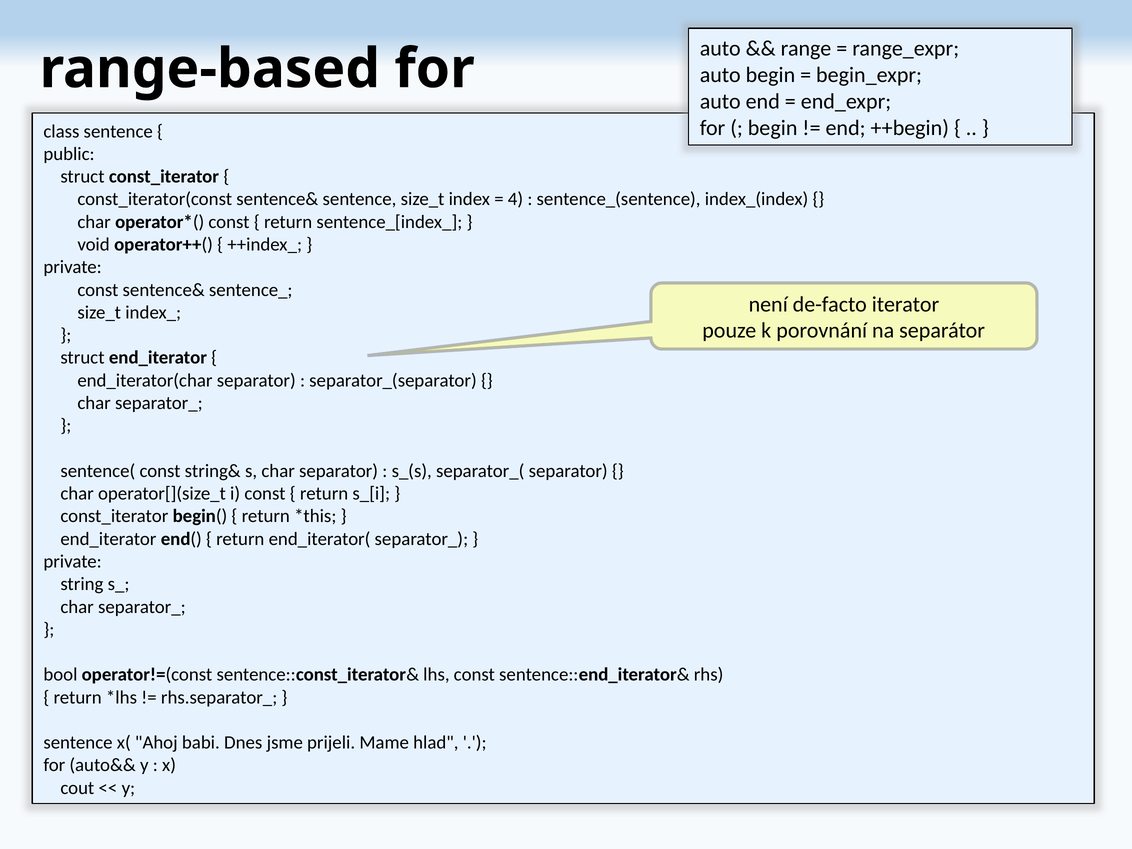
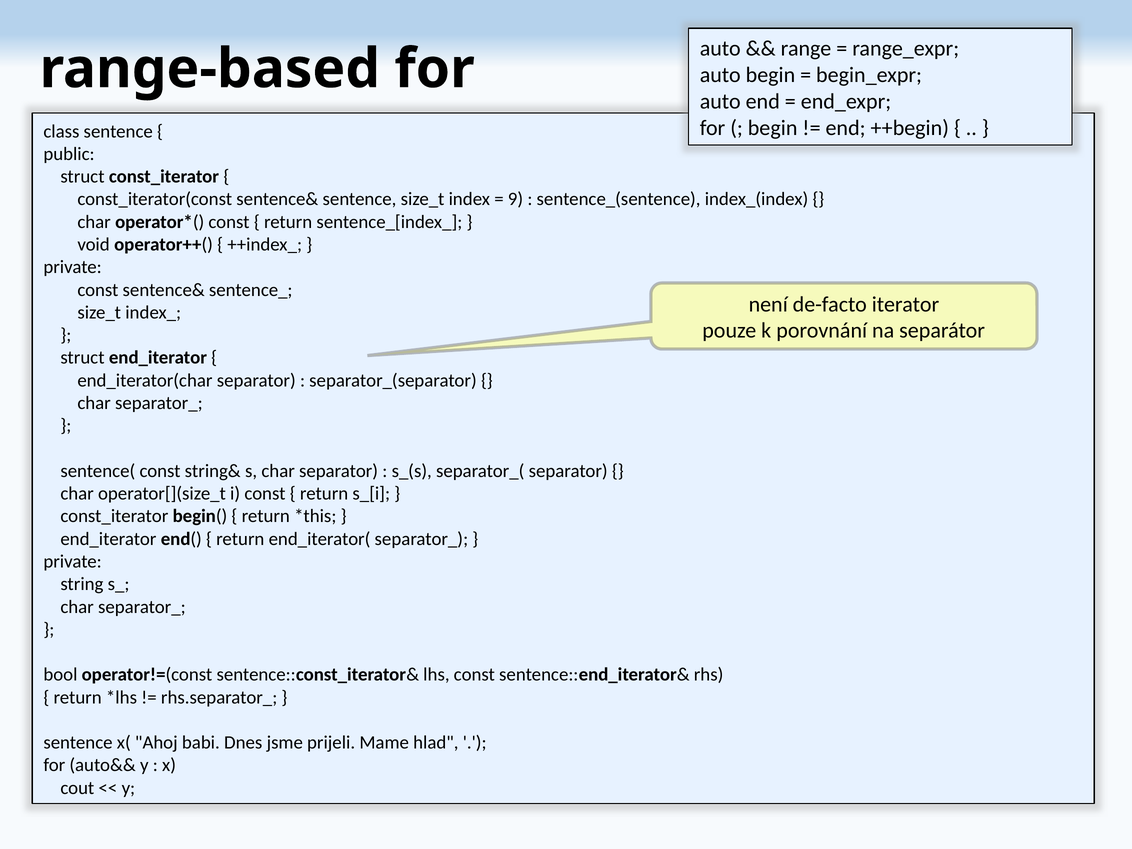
4: 4 -> 9
